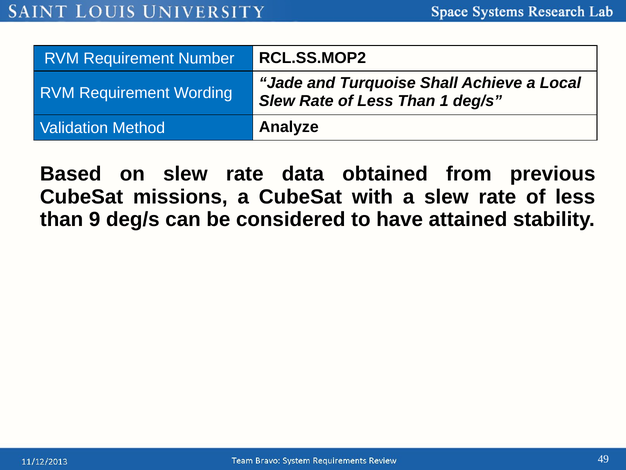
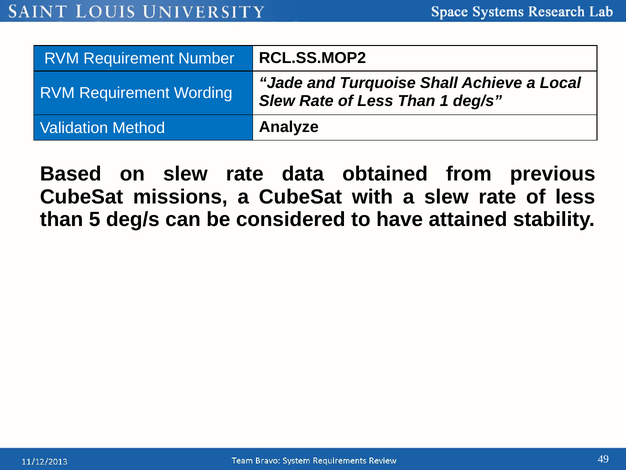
9: 9 -> 5
